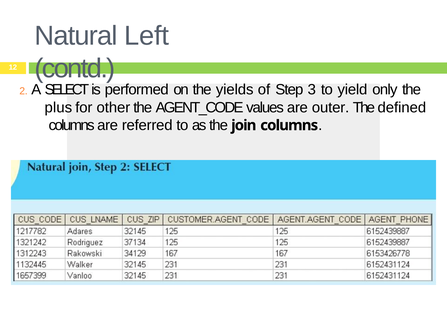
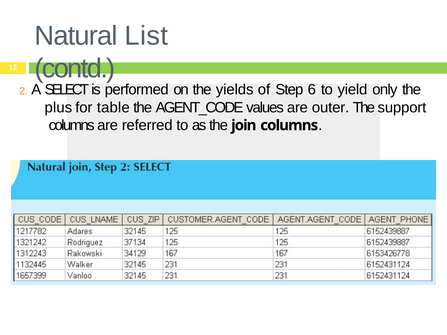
Left: Left -> List
3: 3 -> 6
other: other -> table
defined: defined -> support
